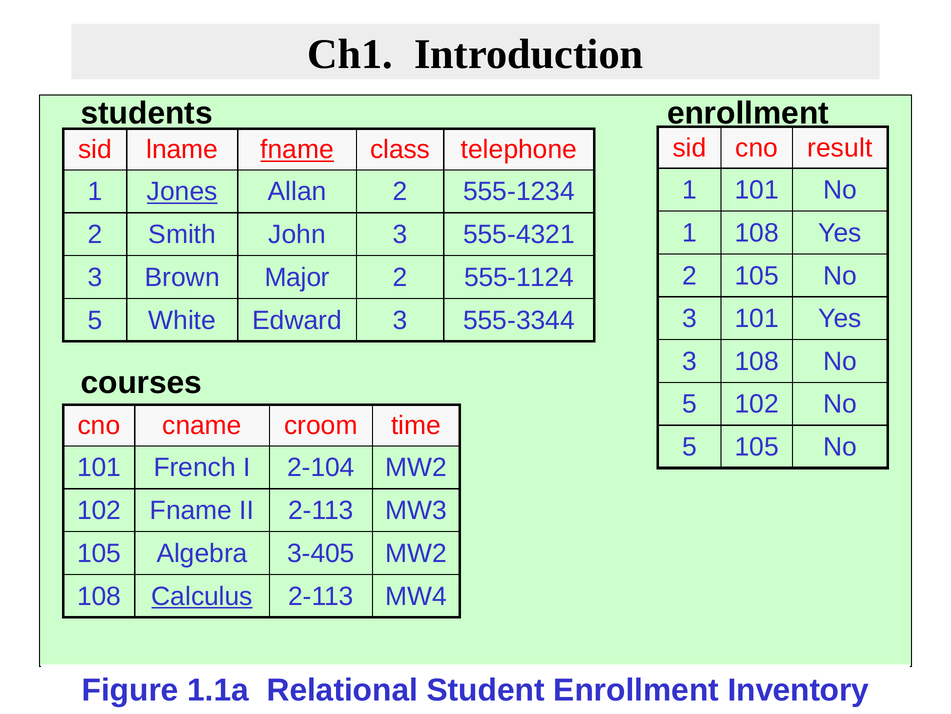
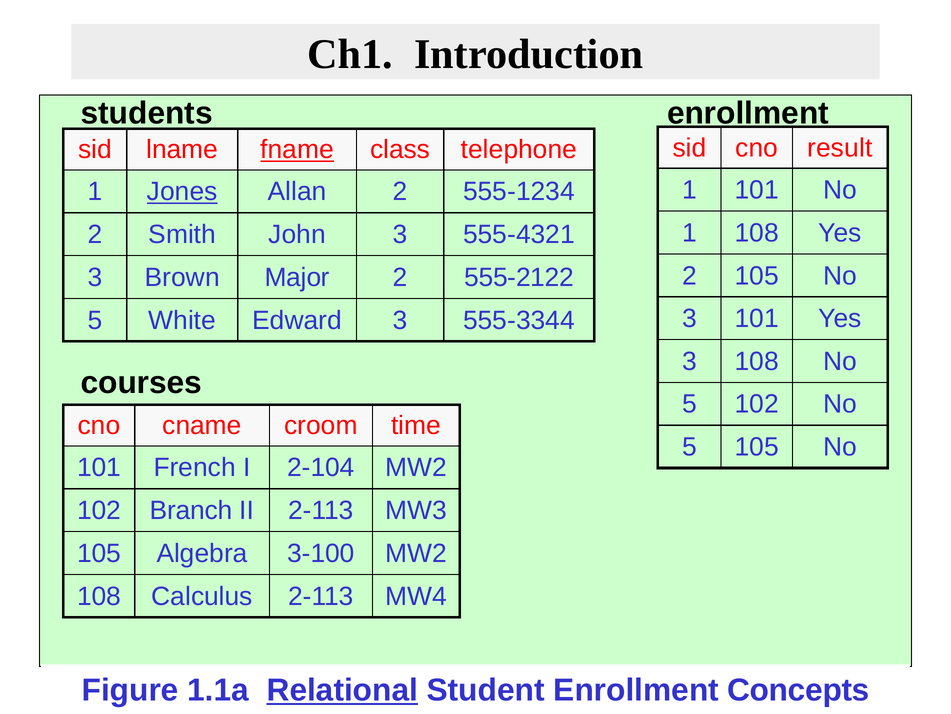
555-1124: 555-1124 -> 555-2122
102 Fname: Fname -> Branch
3-405: 3-405 -> 3-100
Calculus underline: present -> none
Relational underline: none -> present
Inventory: Inventory -> Concepts
